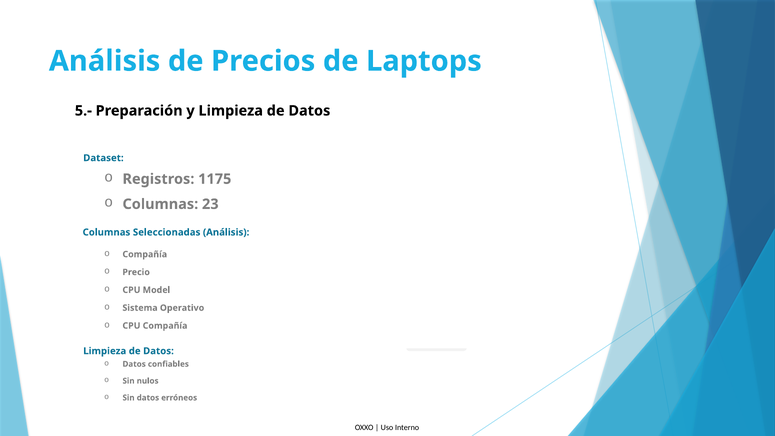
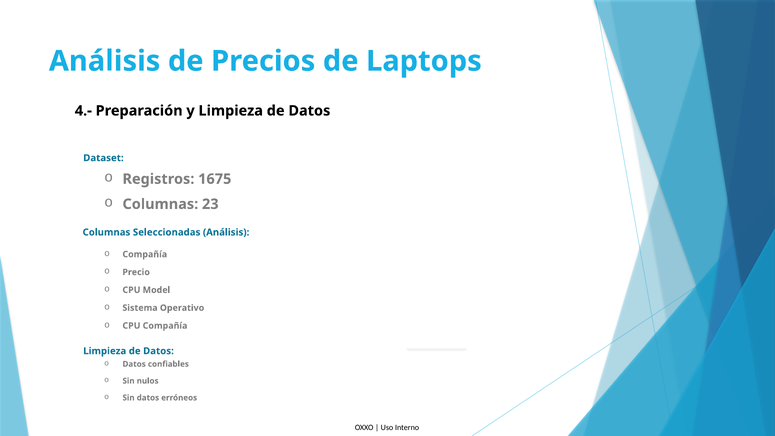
5.-: 5.- -> 4.-
1175: 1175 -> 1675
